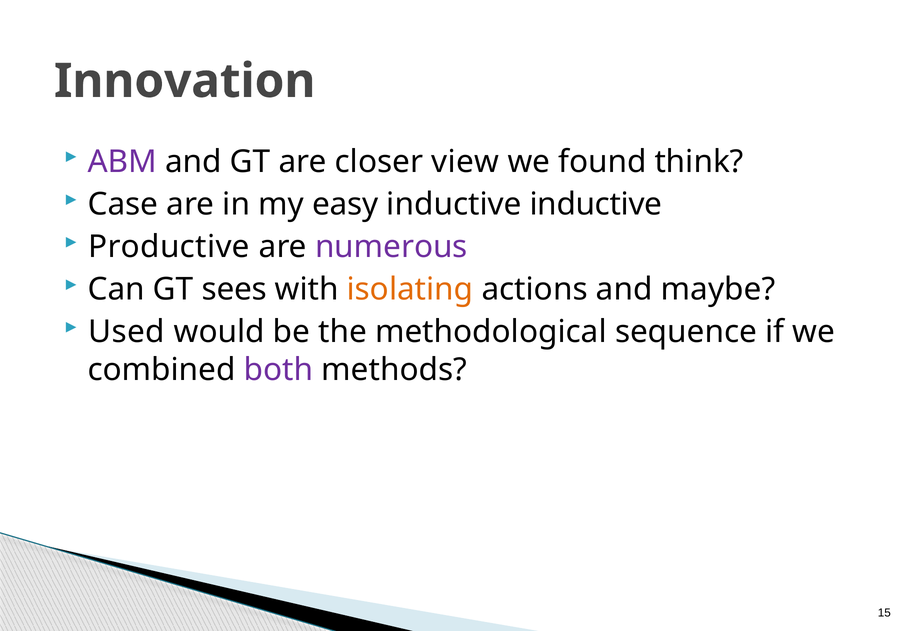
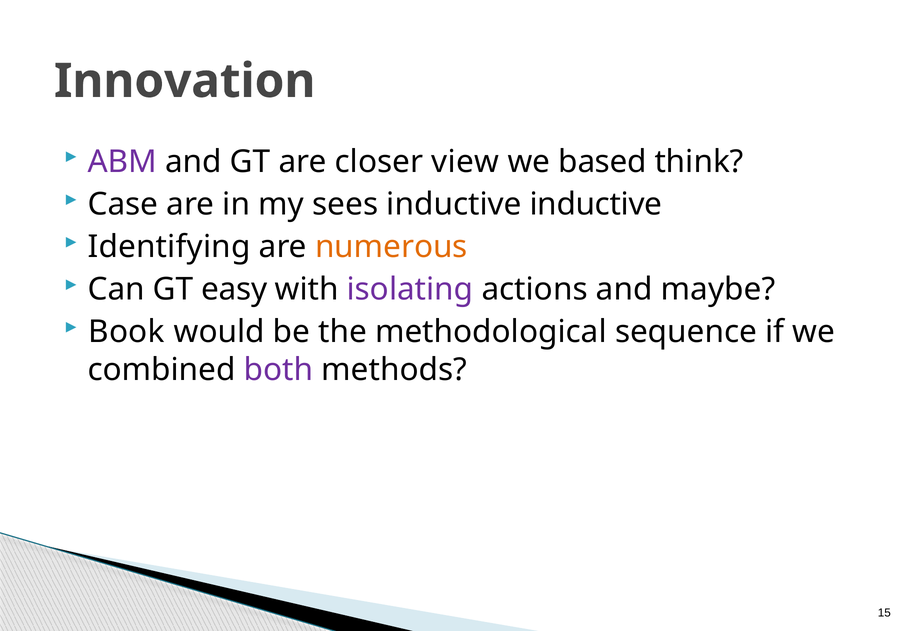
found: found -> based
easy: easy -> sees
Productive: Productive -> Identifying
numerous colour: purple -> orange
sees: sees -> easy
isolating colour: orange -> purple
Used: Used -> Book
